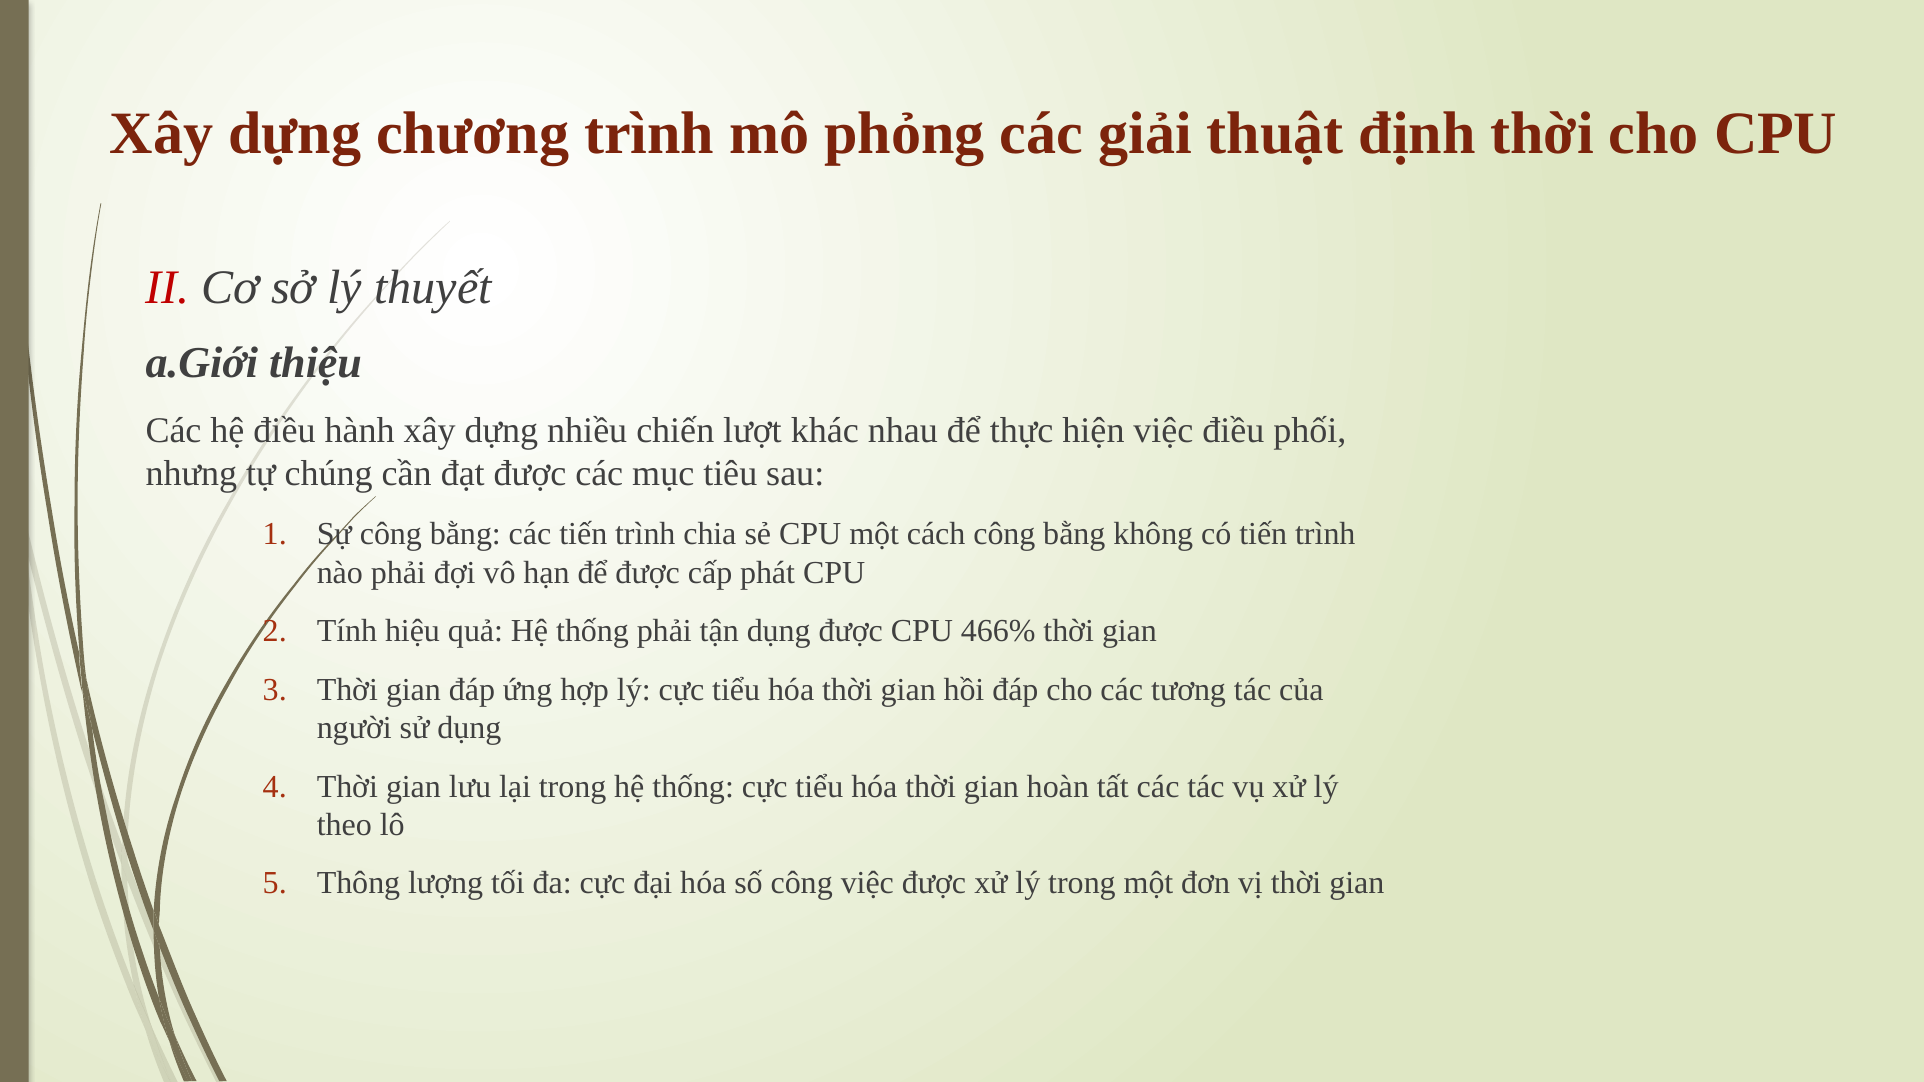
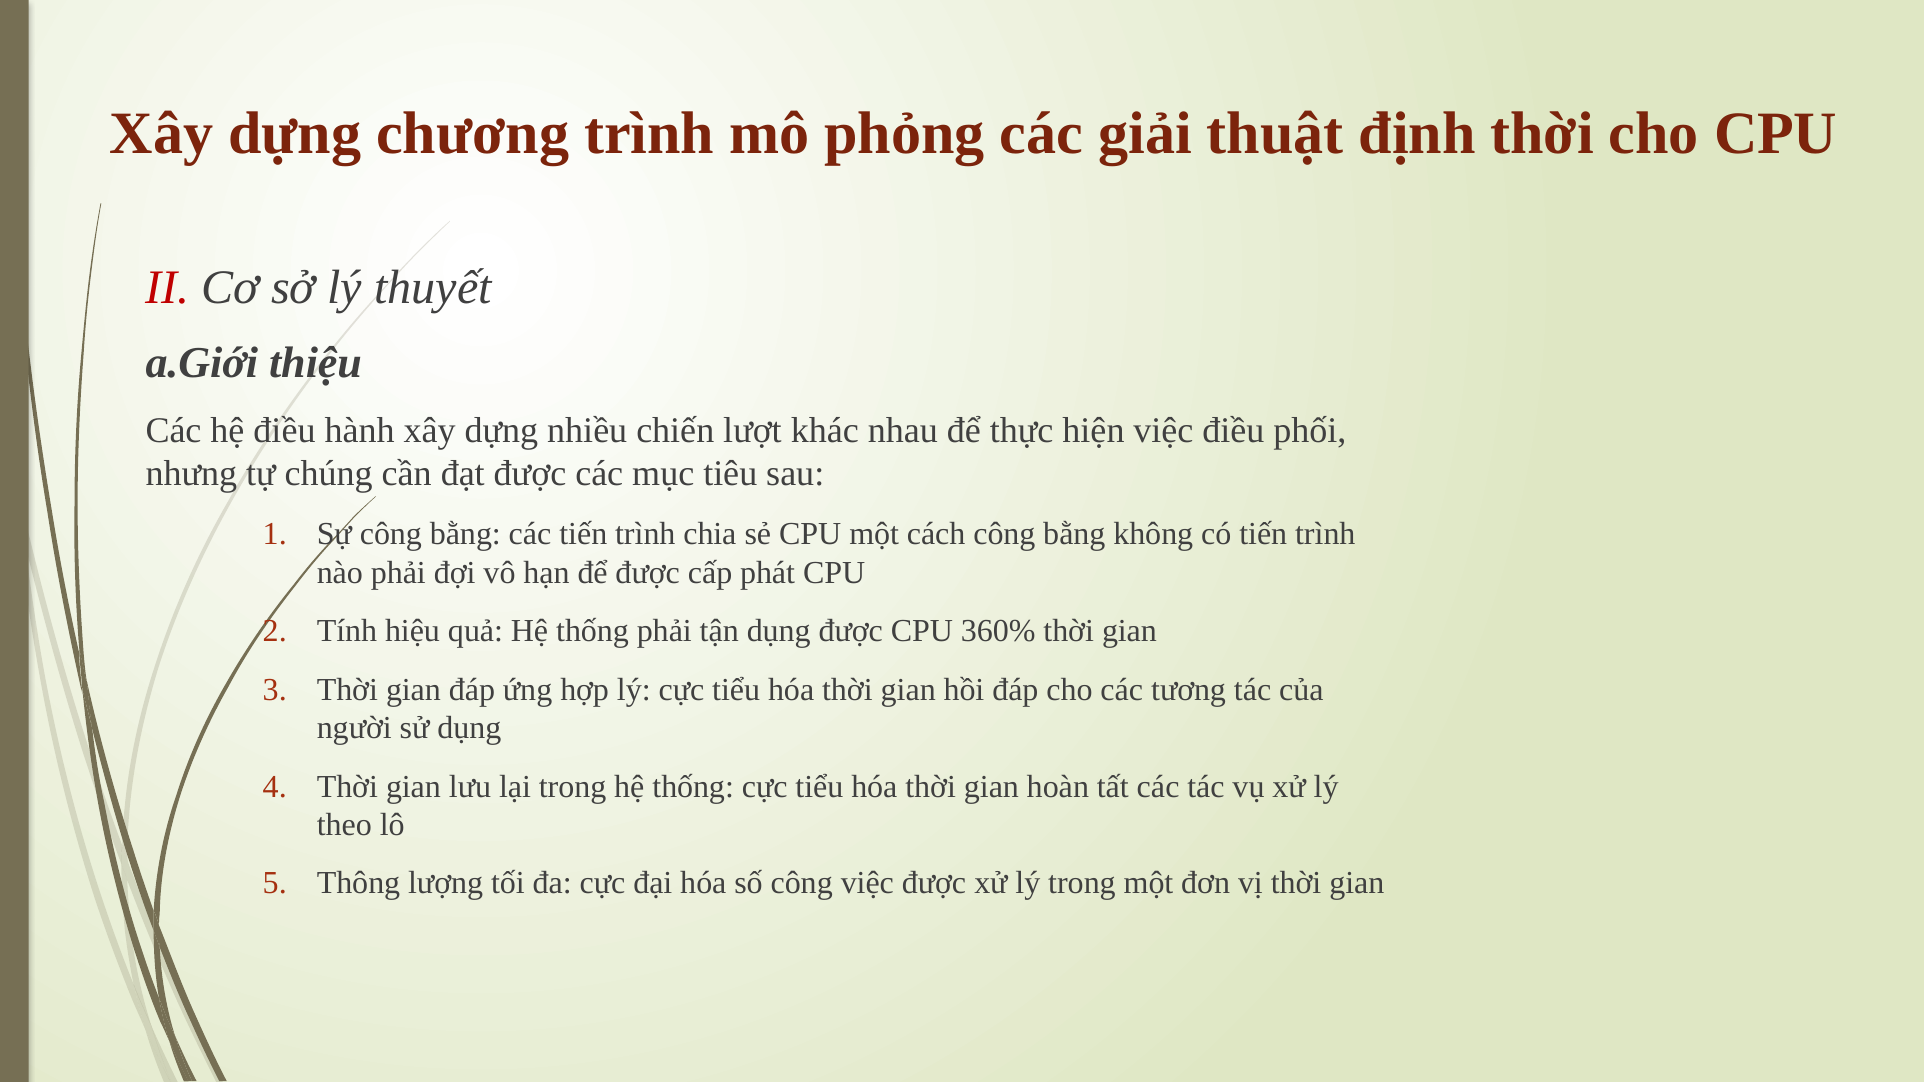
466%: 466% -> 360%
